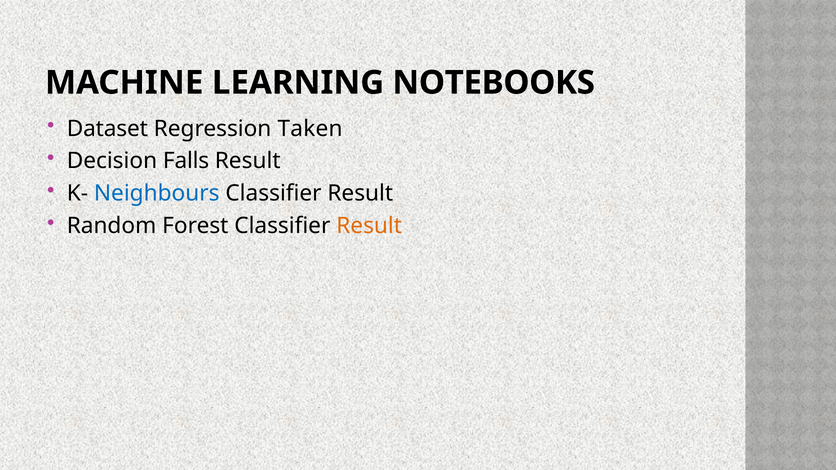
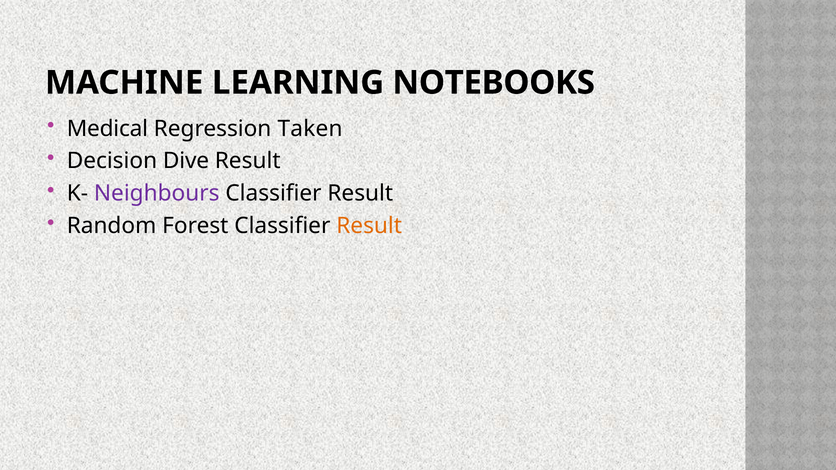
Dataset: Dataset -> Medical
Falls: Falls -> Dive
Neighbours colour: blue -> purple
